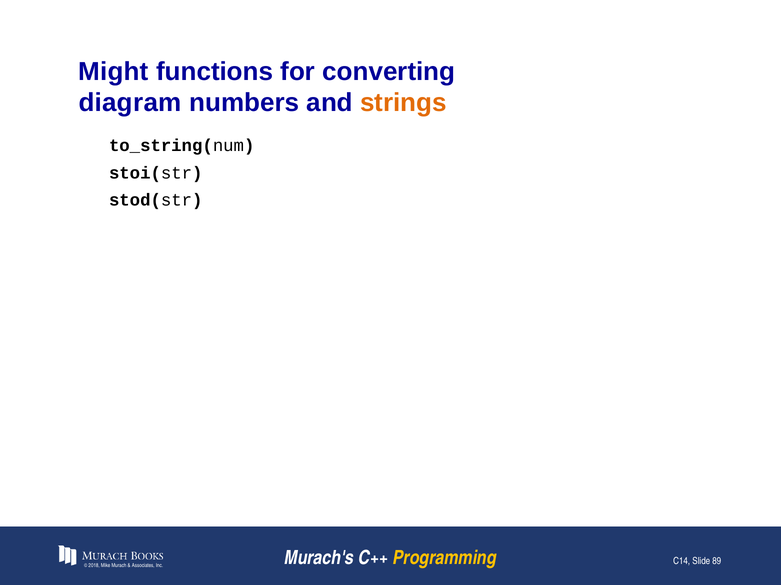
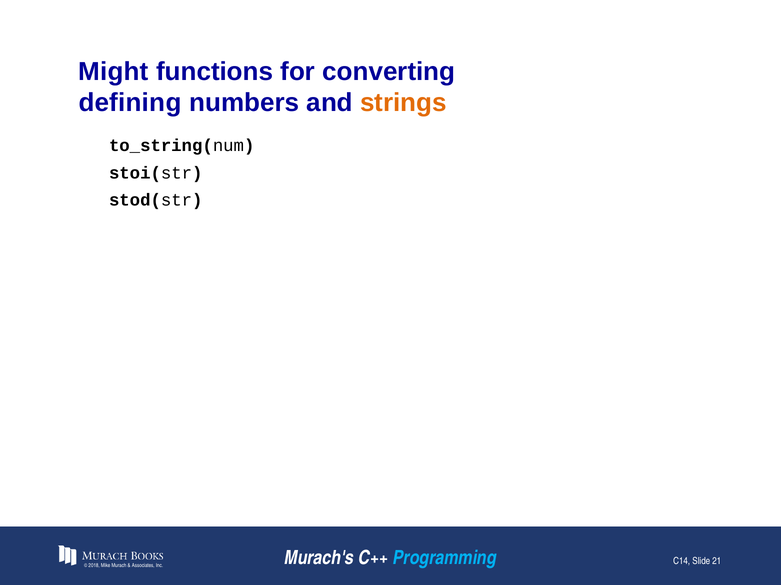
diagram: diagram -> defining
Programming colour: yellow -> light blue
89: 89 -> 21
